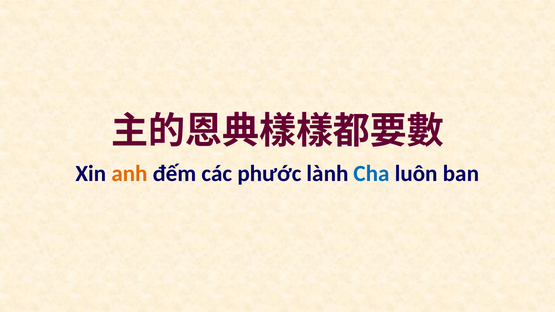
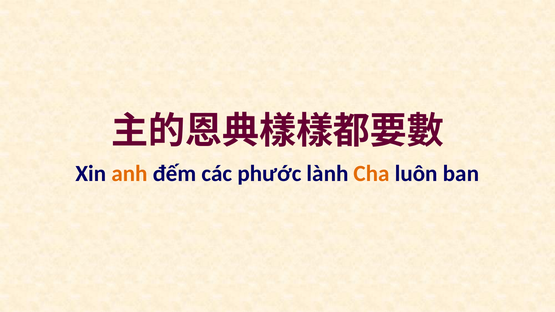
Cha colour: blue -> orange
